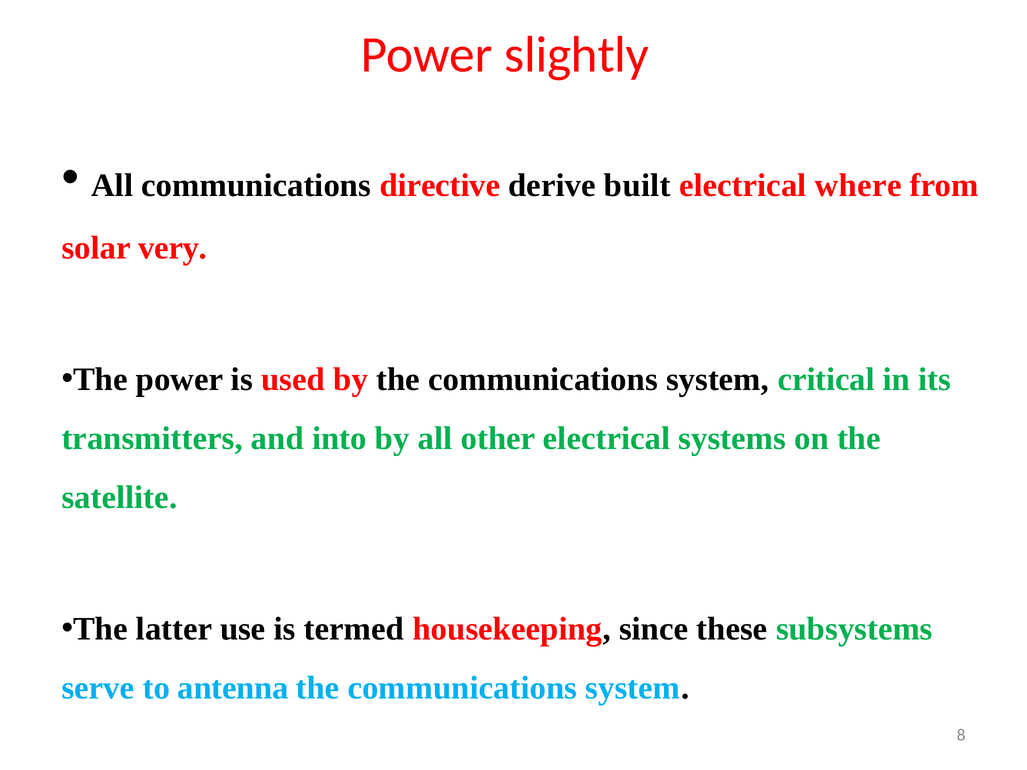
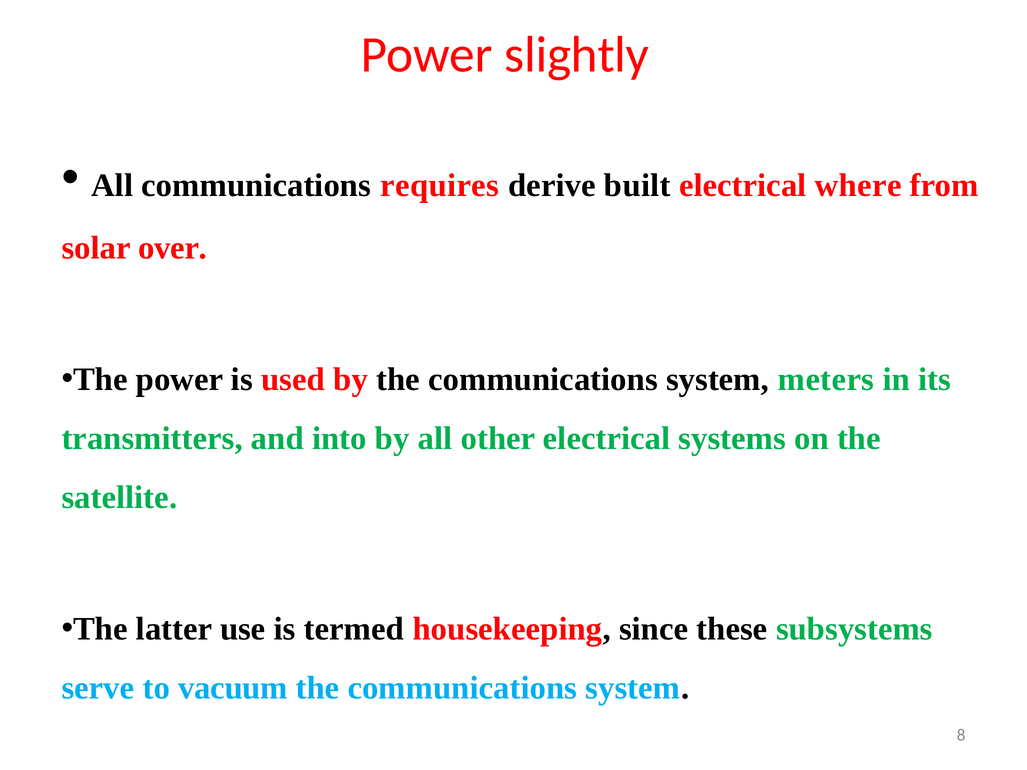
directive: directive -> requires
very: very -> over
critical: critical -> meters
antenna: antenna -> vacuum
